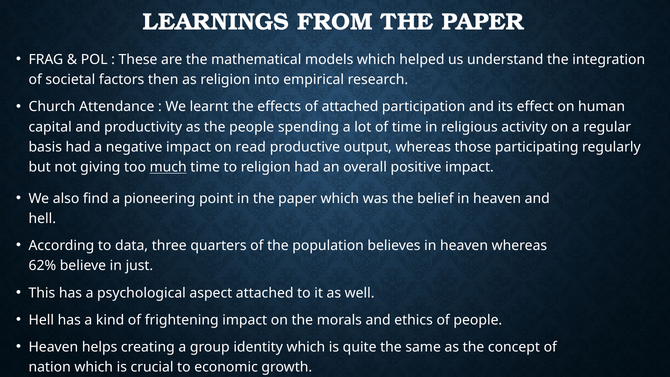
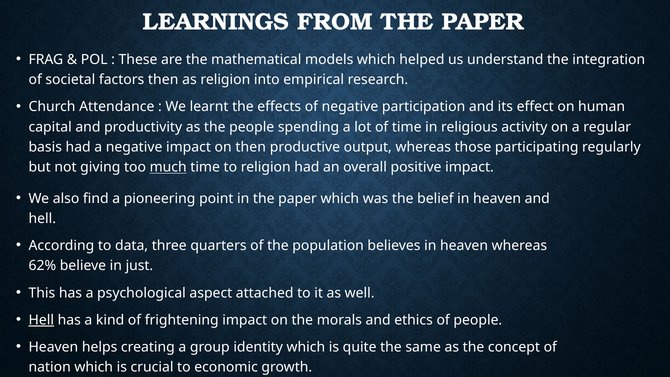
of attached: attached -> negative
on read: read -> then
Hell at (41, 320) underline: none -> present
